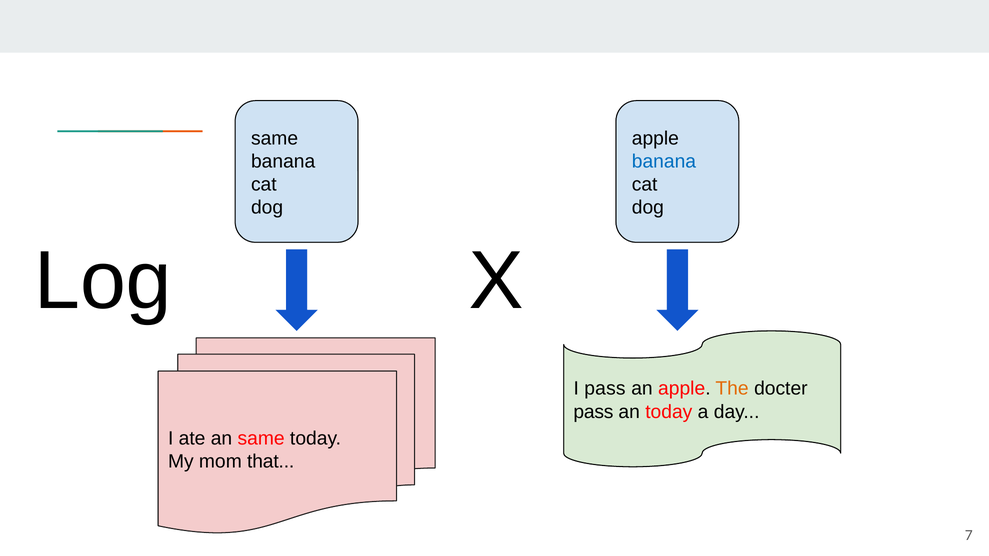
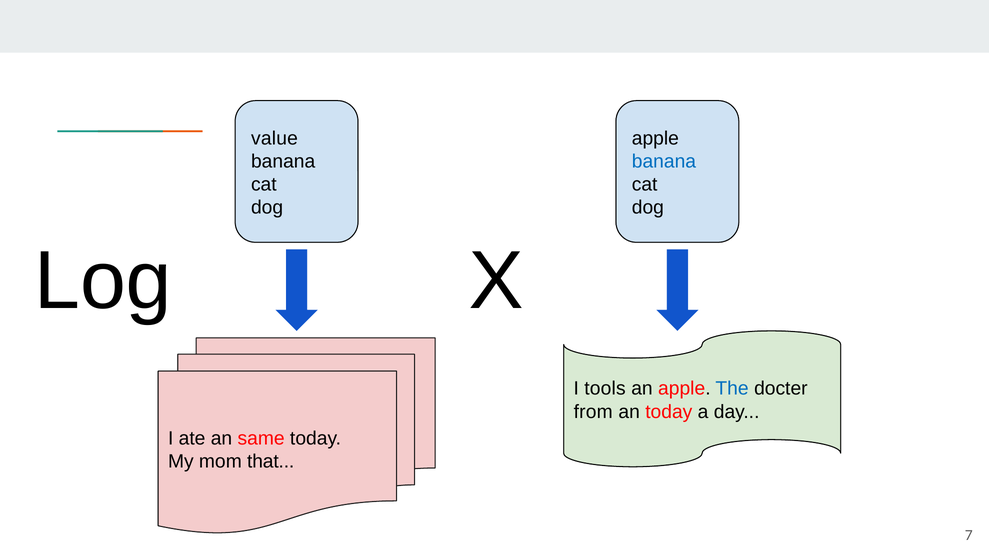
same at (275, 138): same -> value
I pass: pass -> tools
The colour: orange -> blue
pass at (593, 412): pass -> from
